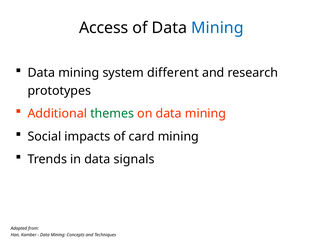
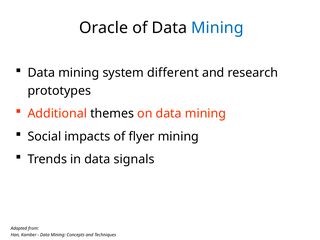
Access: Access -> Oracle
themes colour: green -> black
card: card -> flyer
